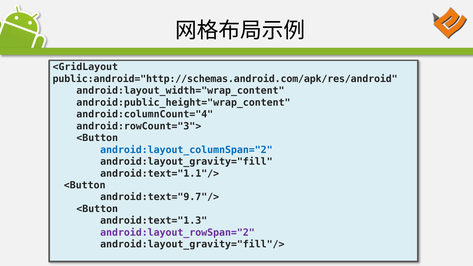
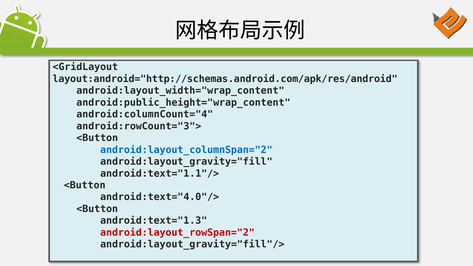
public:android="http://schemas.android.com/apk/res/android: public:android="http://schemas.android.com/apk/res/android -> layout:android="http://schemas.android.com/apk/res/android
android:text="9.7"/>: android:text="9.7"/> -> android:text="4.0"/>
android:layout_rowSpan="2 colour: purple -> red
